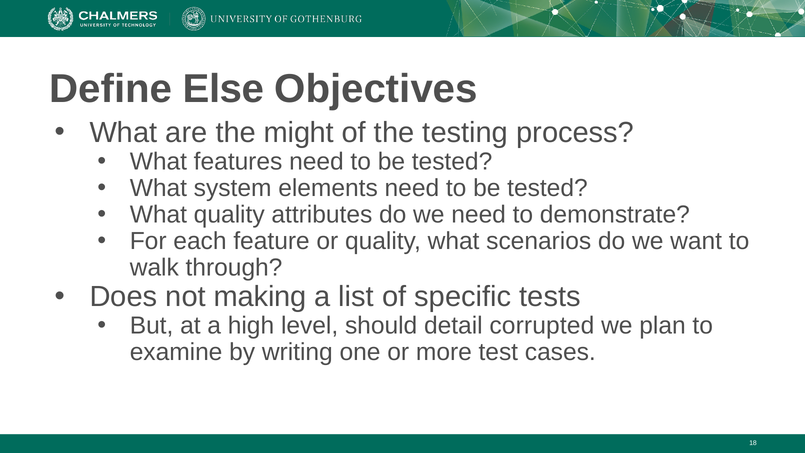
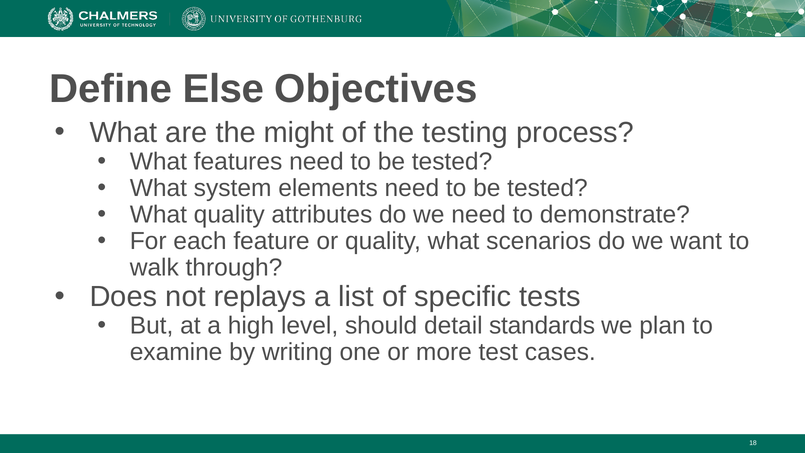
making: making -> replays
corrupted: corrupted -> standards
